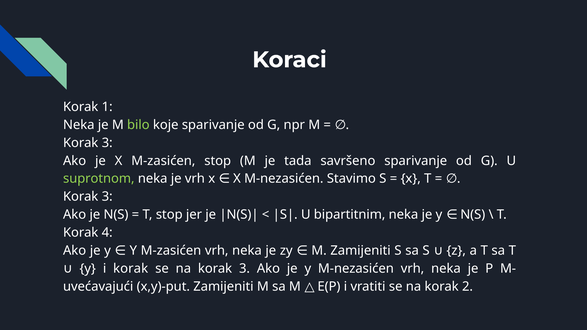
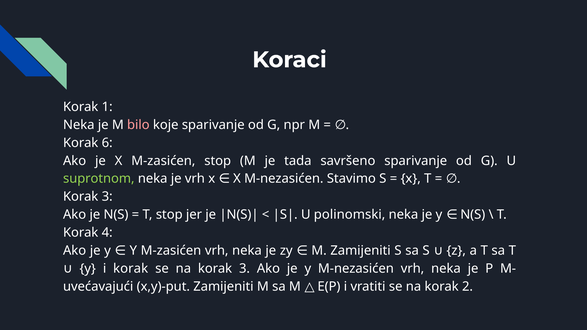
bilo colour: light green -> pink
3 at (107, 143): 3 -> 6
bipartitnim: bipartitnim -> polinomski
